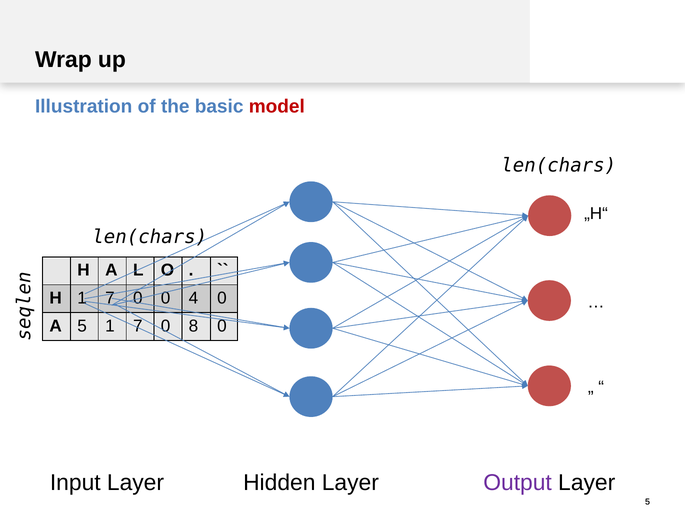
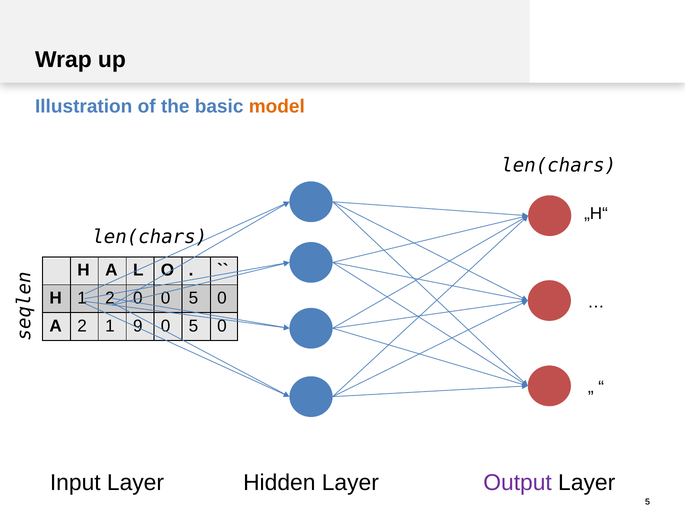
model colour: red -> orange
H 1 7: 7 -> 2
0 0 4: 4 -> 5
A 5: 5 -> 2
7 at (138, 326): 7 -> 9
8 at (193, 326): 8 -> 5
